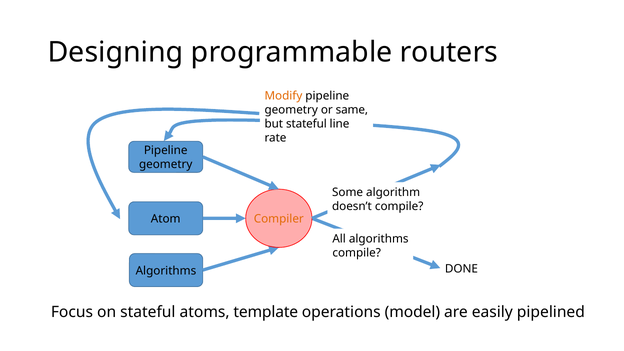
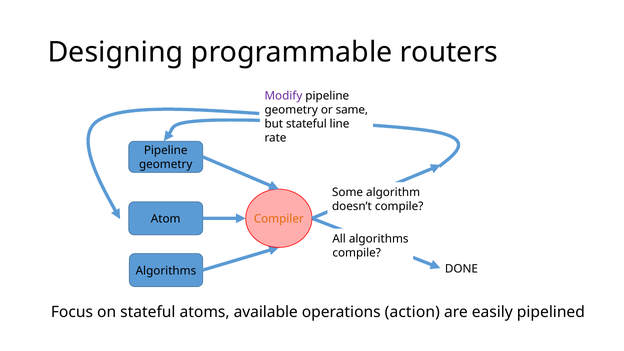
Modify colour: orange -> purple
template: template -> available
model: model -> action
